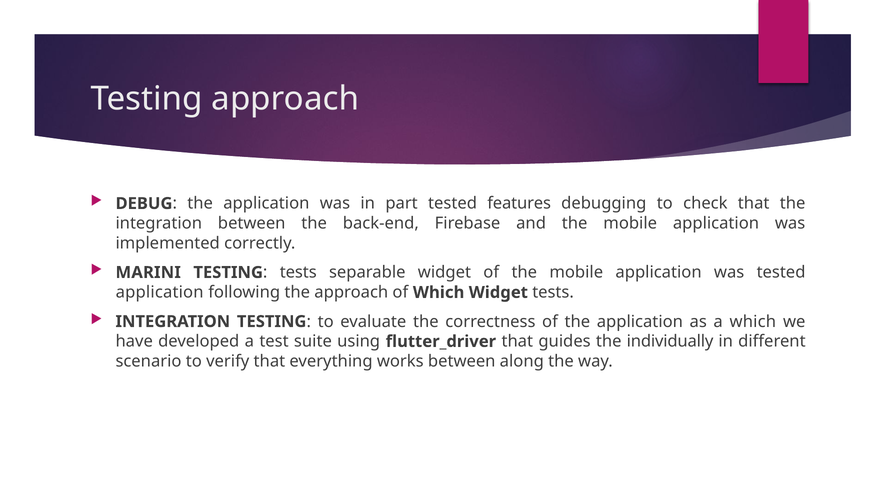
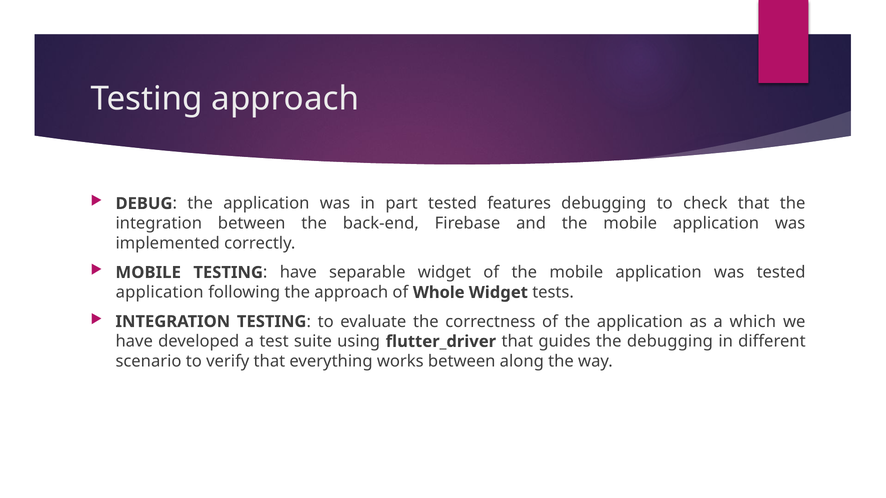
MARINI at (148, 273): MARINI -> MOBILE
tests at (298, 273): tests -> have
of Which: Which -> Whole
the individually: individually -> debugging
